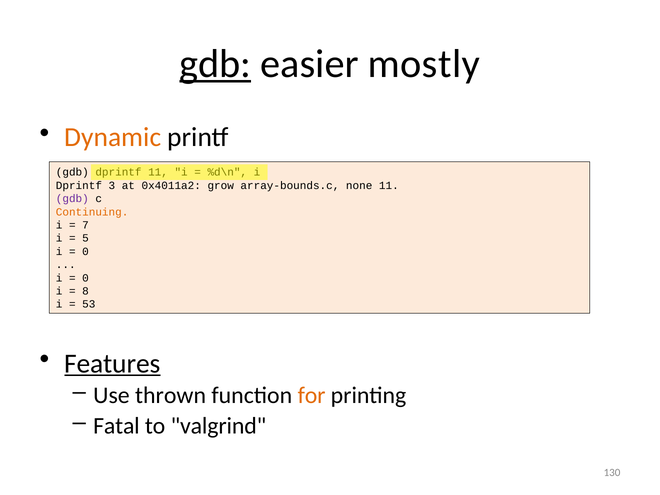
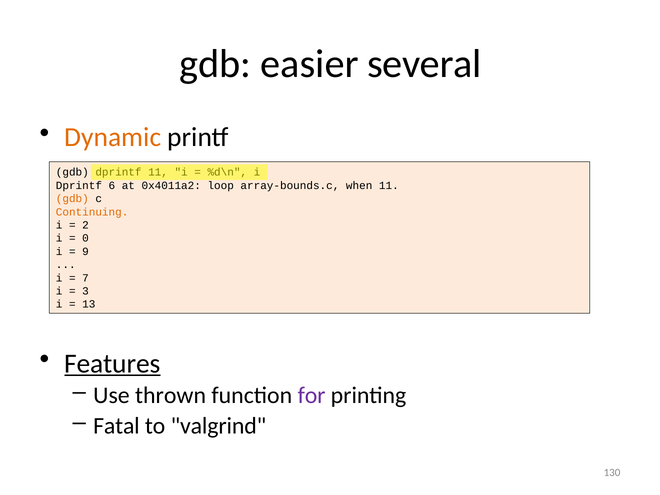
gdb at (215, 64) underline: present -> none
mostly: mostly -> several
3: 3 -> 6
grow: grow -> loop
none: none -> when
gdb at (72, 199) colour: purple -> orange
7: 7 -> 2
5: 5 -> 0
0 at (85, 252): 0 -> 9
0 at (85, 278): 0 -> 7
8: 8 -> 3
53: 53 -> 13
for colour: orange -> purple
